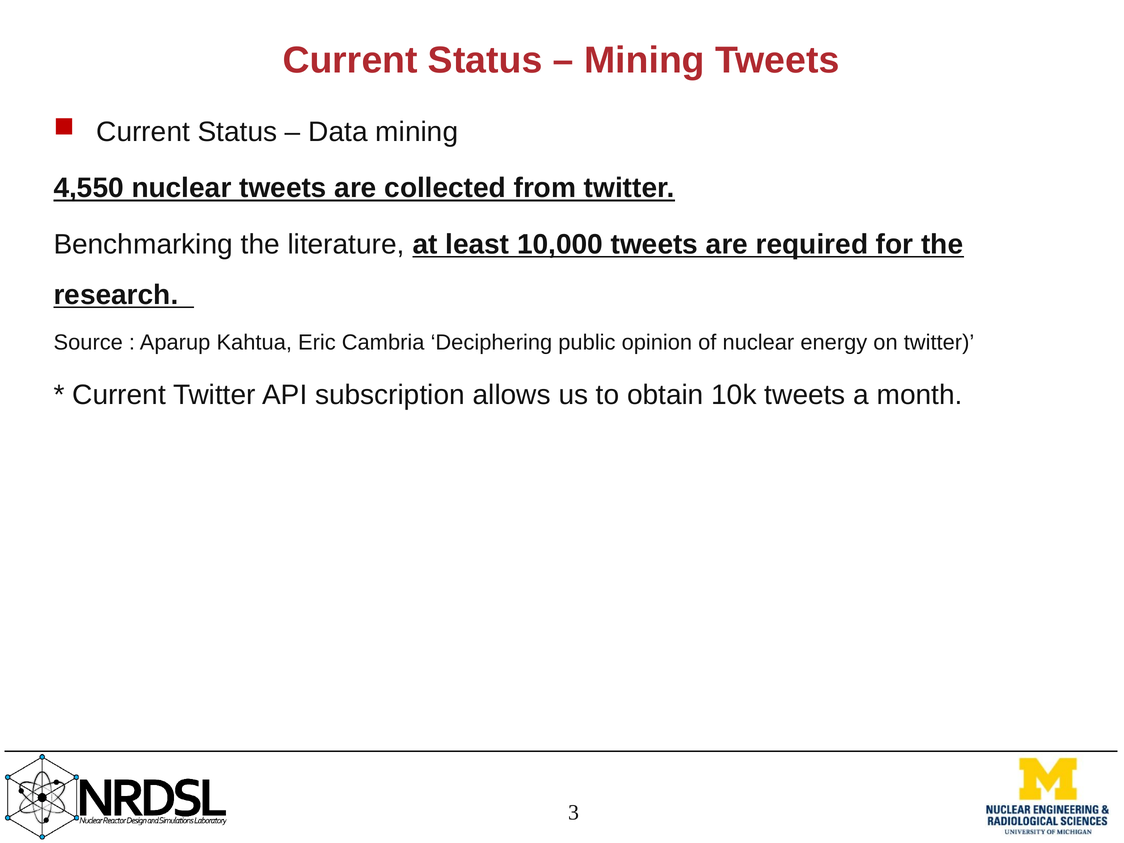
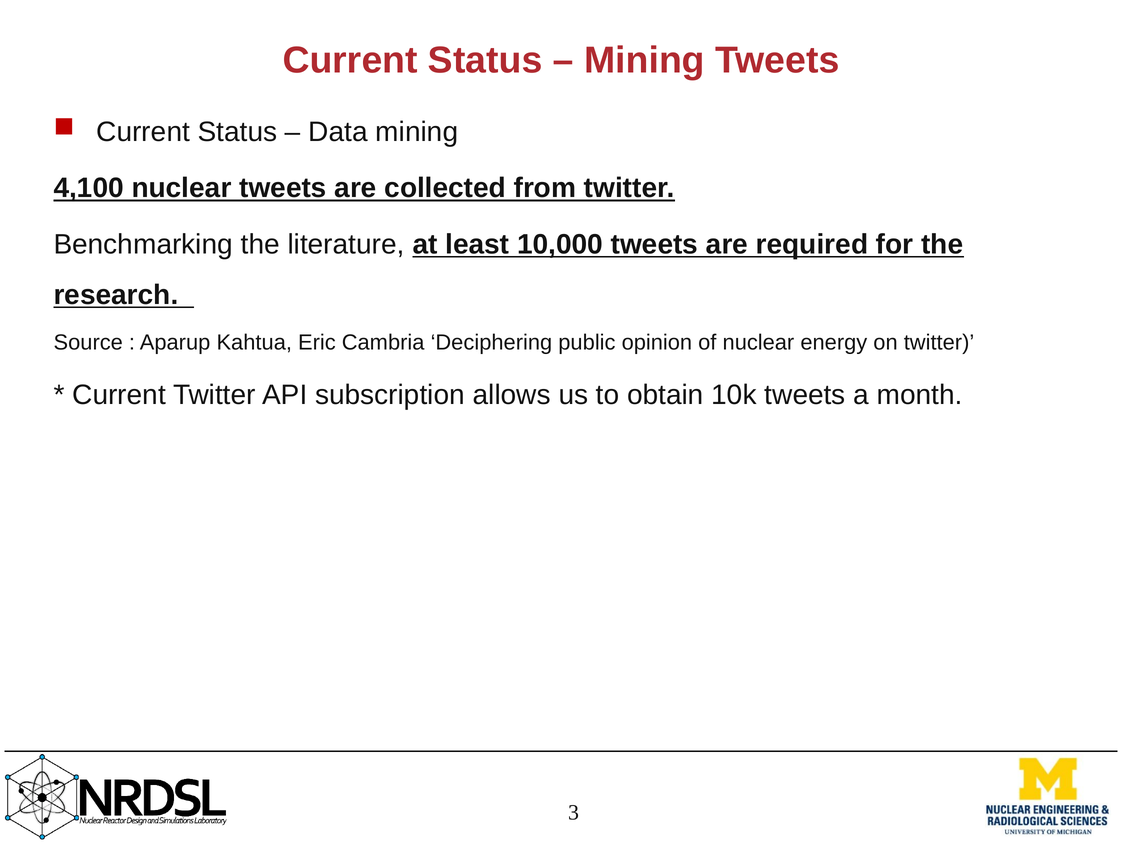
4,550: 4,550 -> 4,100
